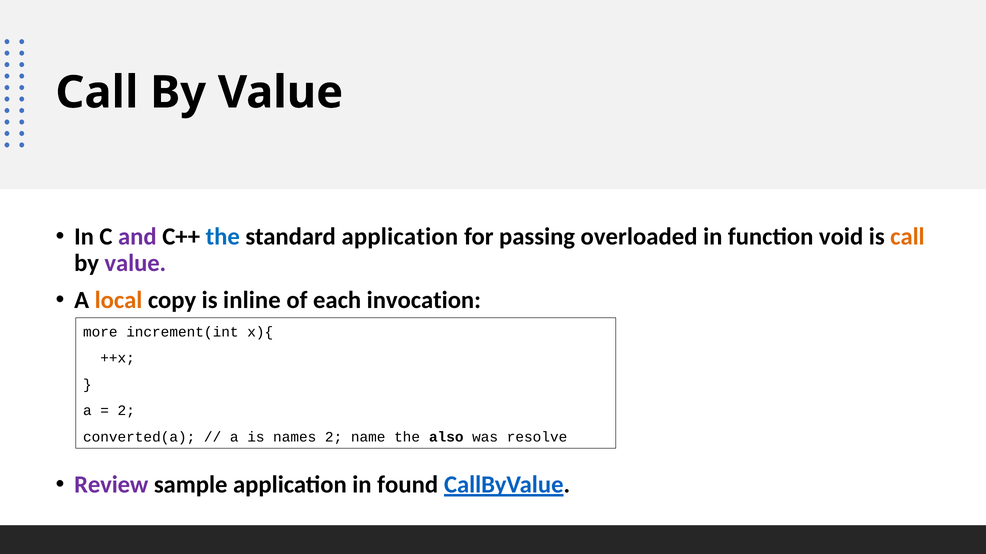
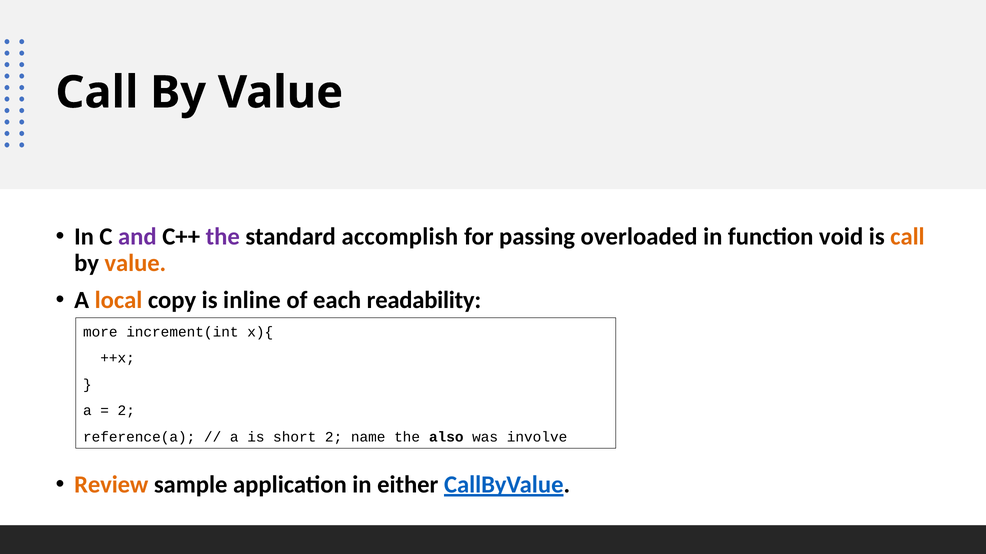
the at (223, 237) colour: blue -> purple
standard application: application -> accomplish
value at (135, 264) colour: purple -> orange
invocation: invocation -> readability
converted(a: converted(a -> reference(a
names: names -> short
resolve: resolve -> involve
Review colour: purple -> orange
found: found -> either
